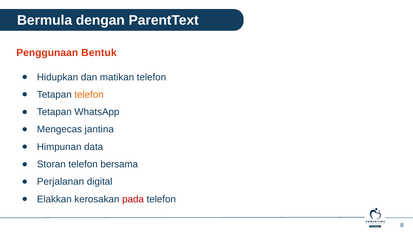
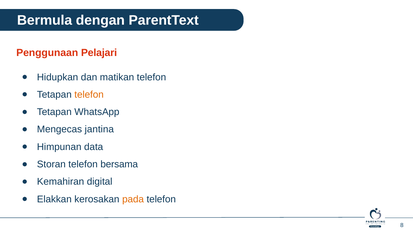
Bentuk: Bentuk -> Pelajari
Perjalanan: Perjalanan -> Kemahiran
pada colour: red -> orange
